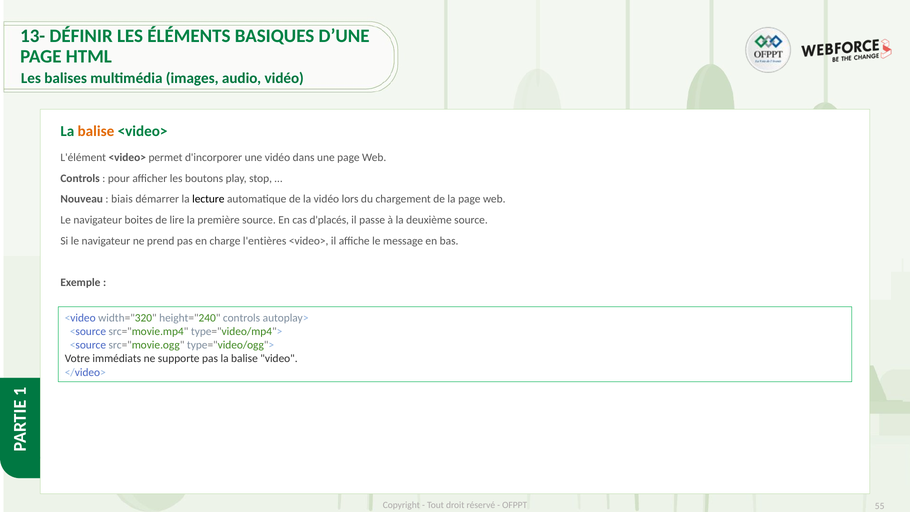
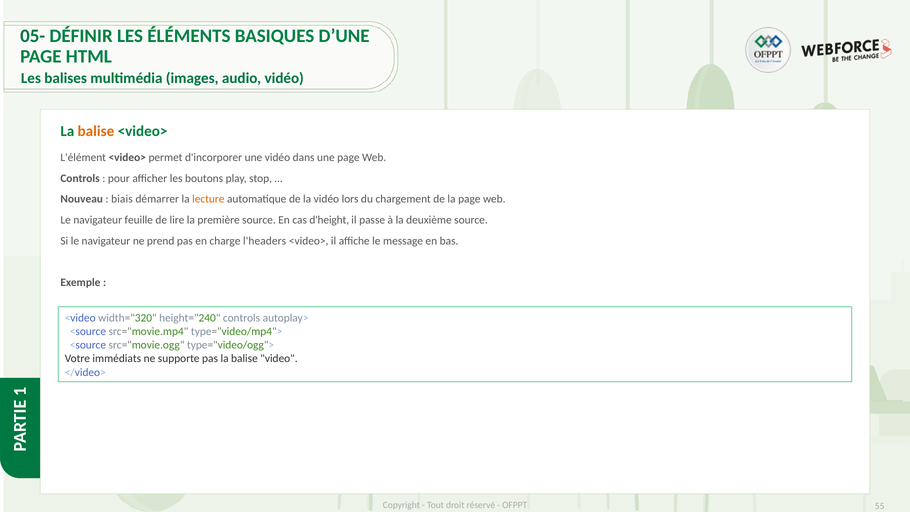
13-: 13- -> 05-
lecture colour: black -> orange
boites: boites -> feuille
d'placés: d'placés -> d'height
l'entières: l'entières -> l'headers
